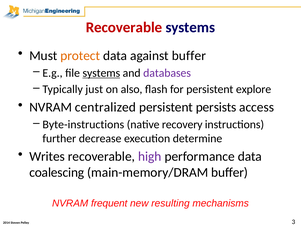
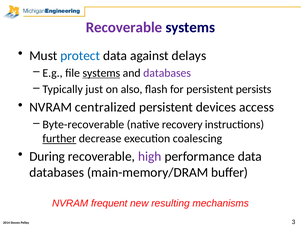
Recoverable at (124, 27) colour: red -> purple
protect colour: orange -> blue
against buffer: buffer -> delays
explore: explore -> persists
persists: persists -> devices
Byte-instructions: Byte-instructions -> Byte-recoverable
further underline: none -> present
determine: determine -> coalescing
Writes: Writes -> During
coalescing at (57, 172): coalescing -> databases
